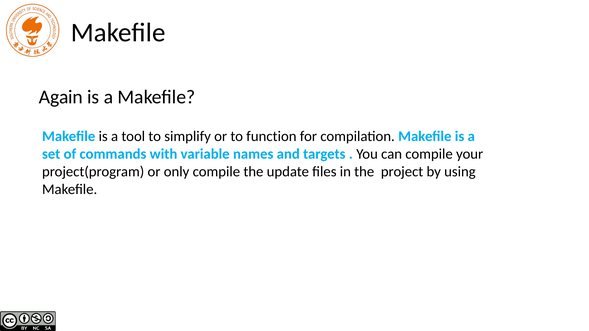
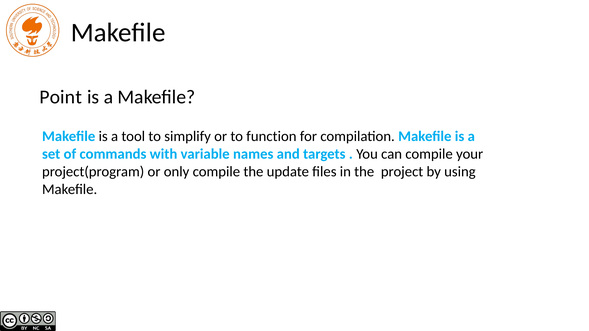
Again: Again -> Point
